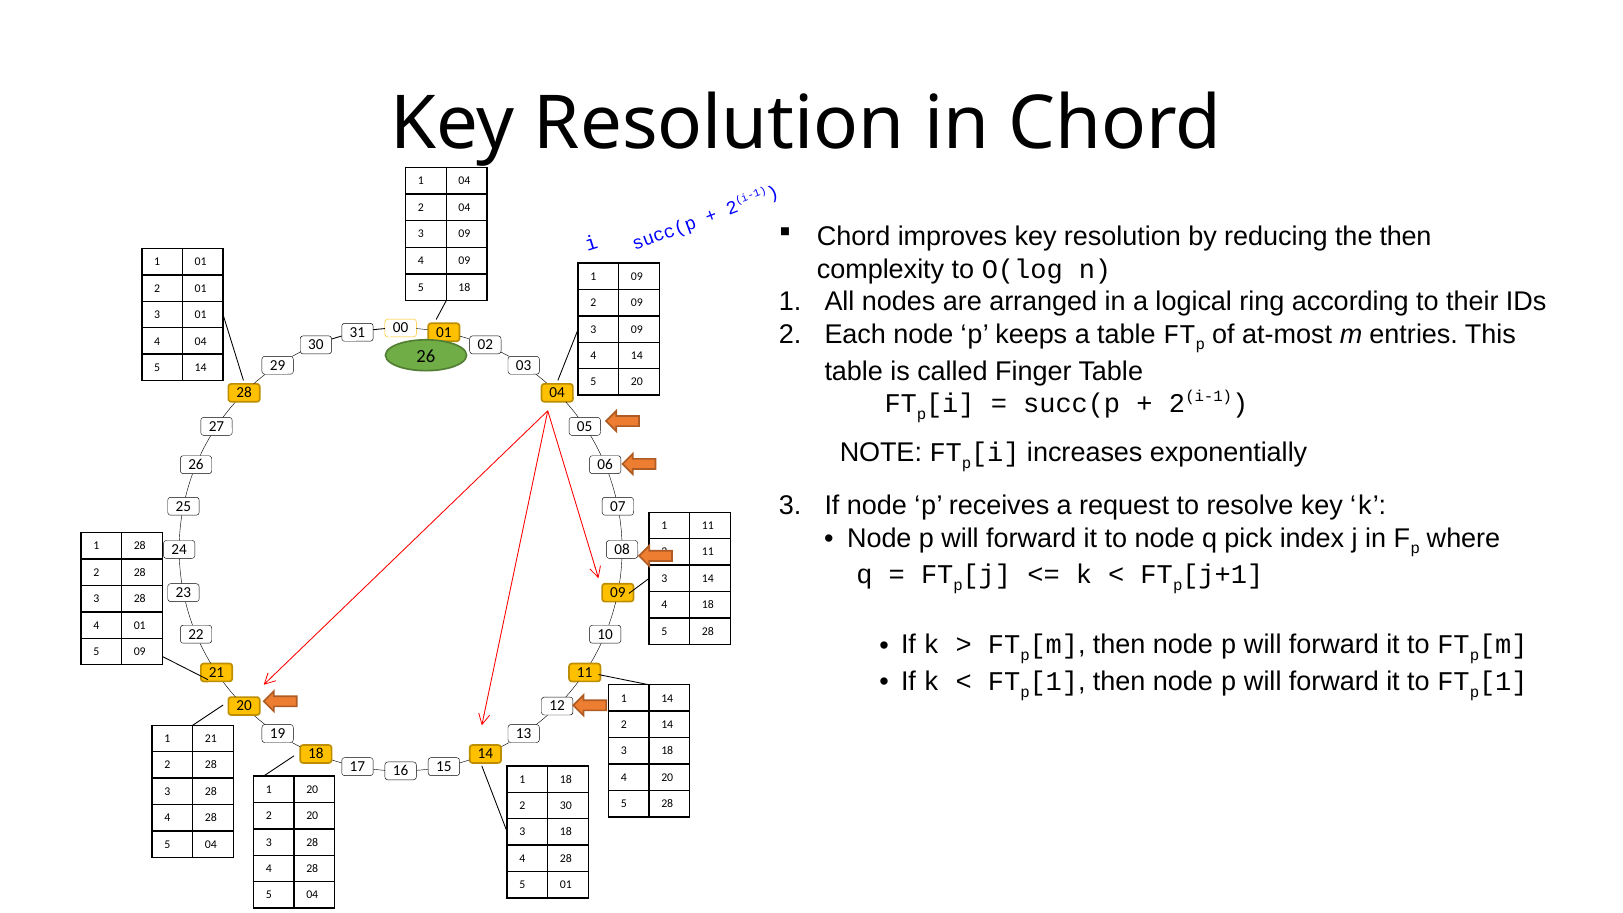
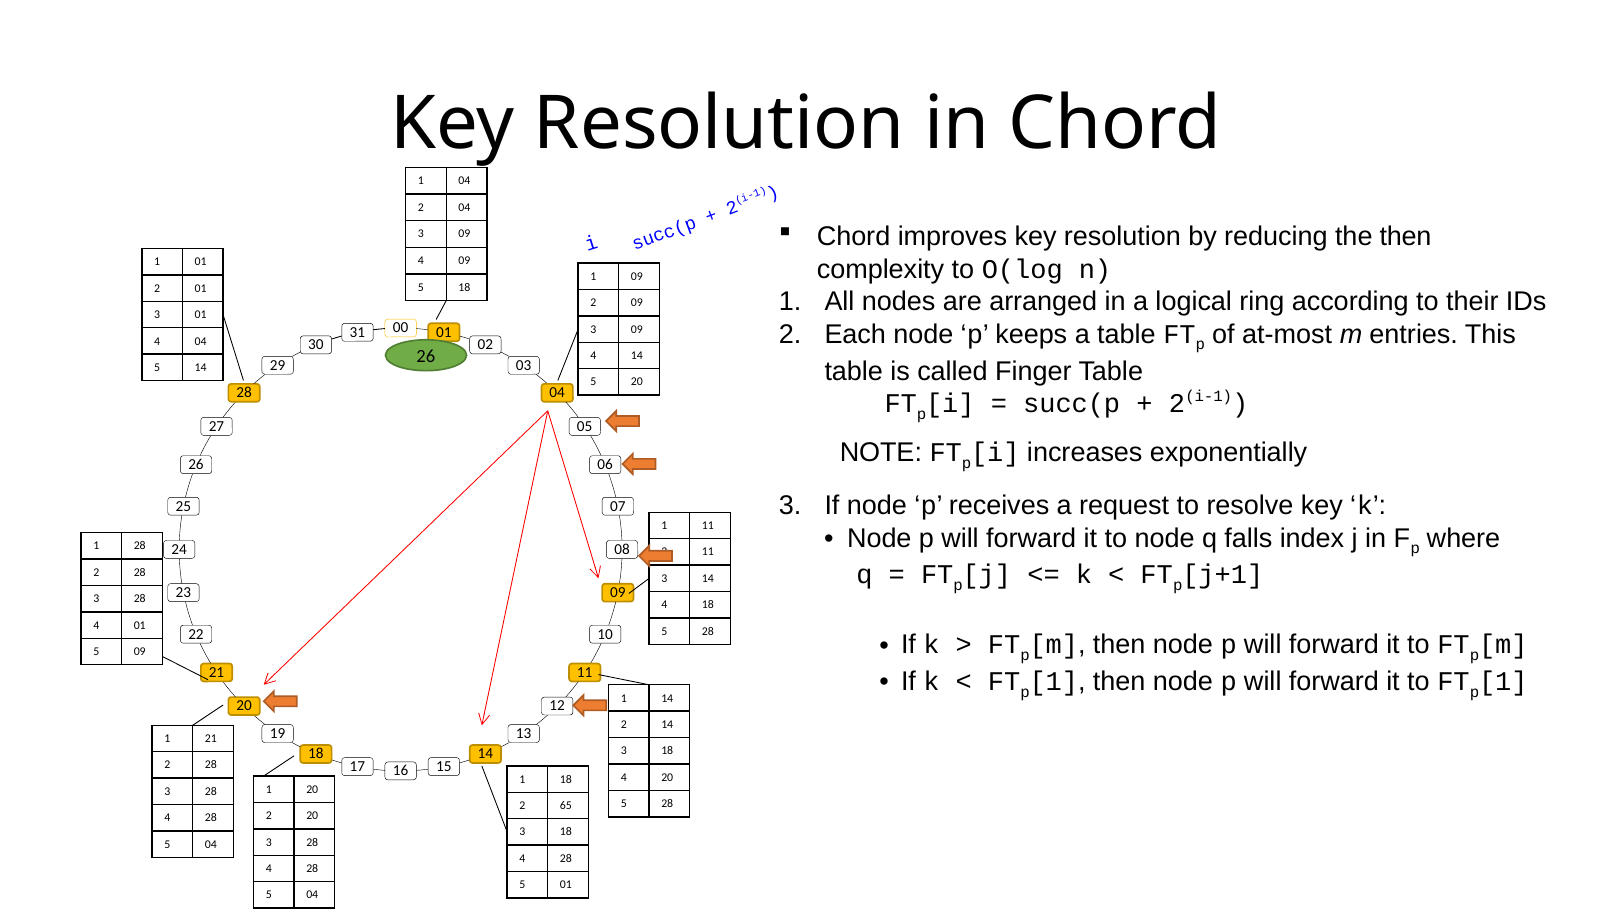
pick: pick -> falls
2 30: 30 -> 65
